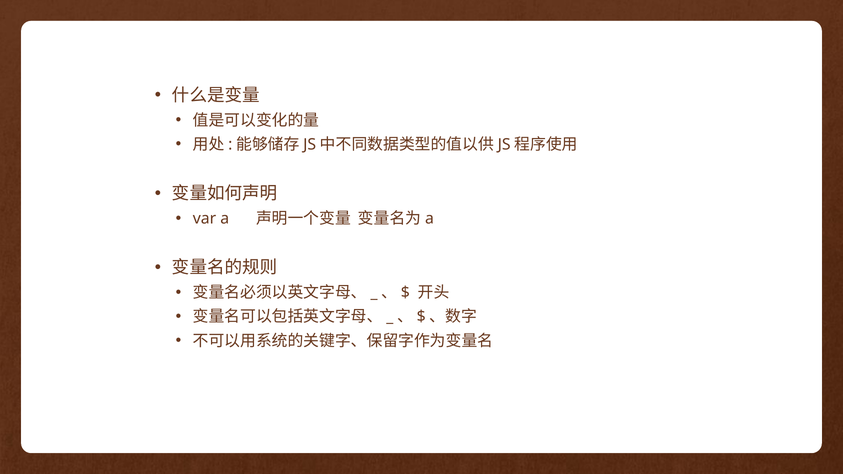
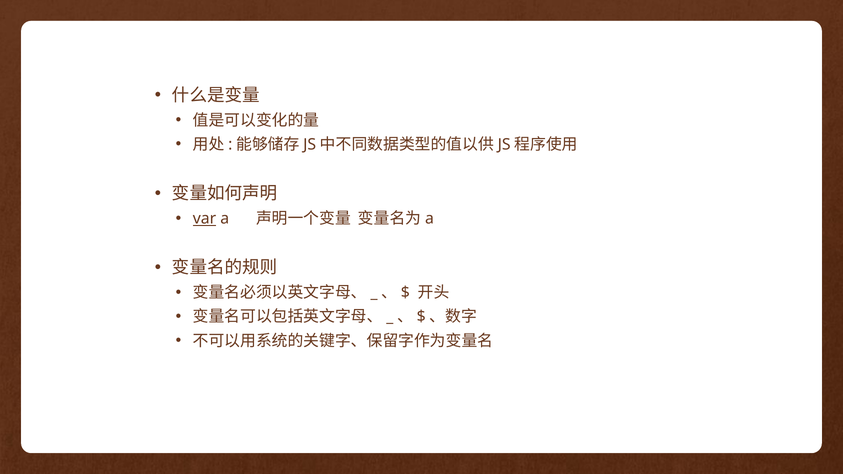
var underline: none -> present
